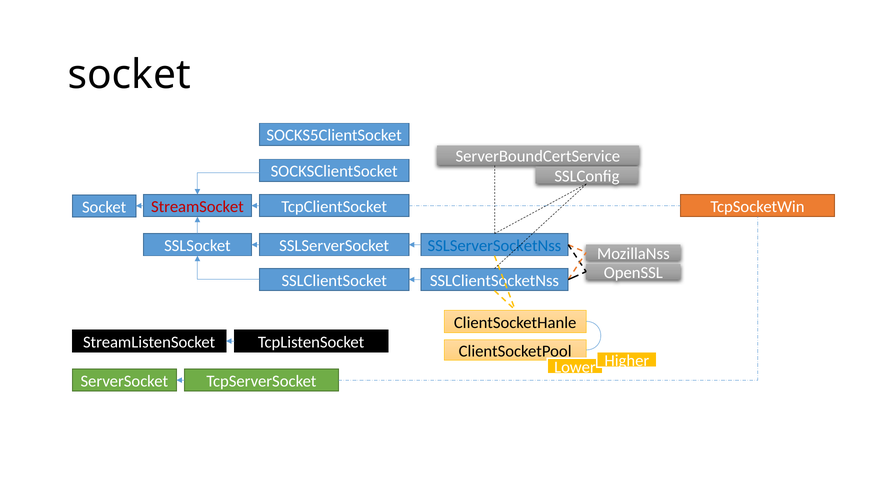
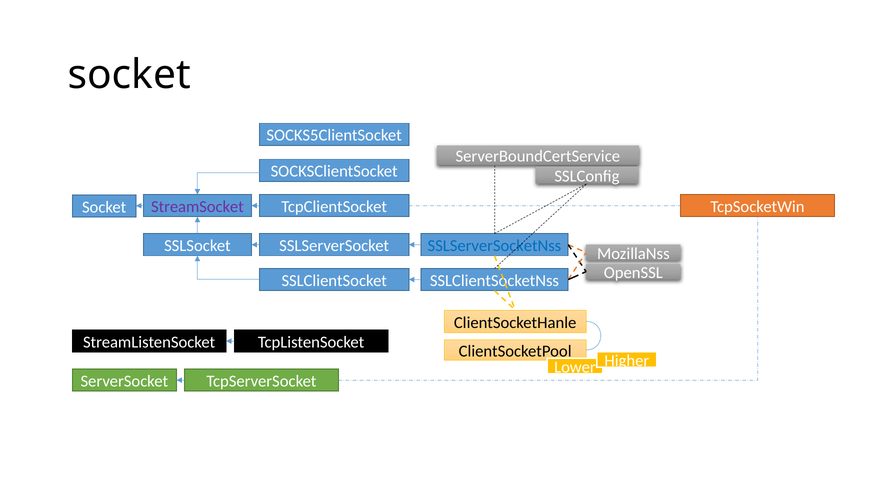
StreamSocket colour: red -> purple
